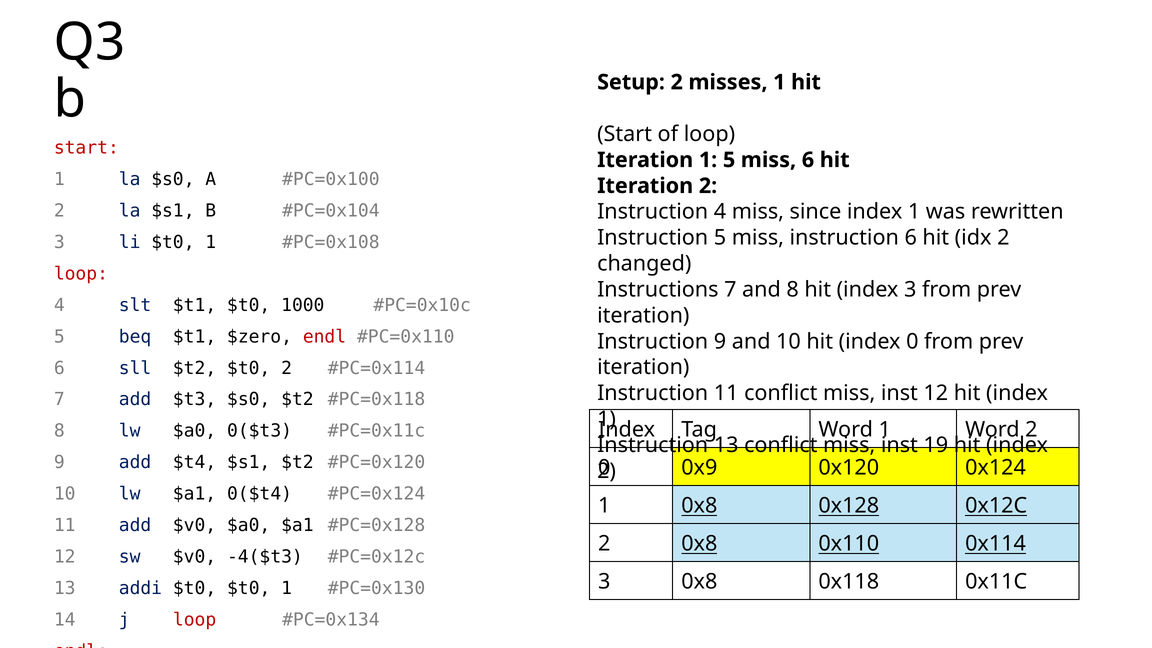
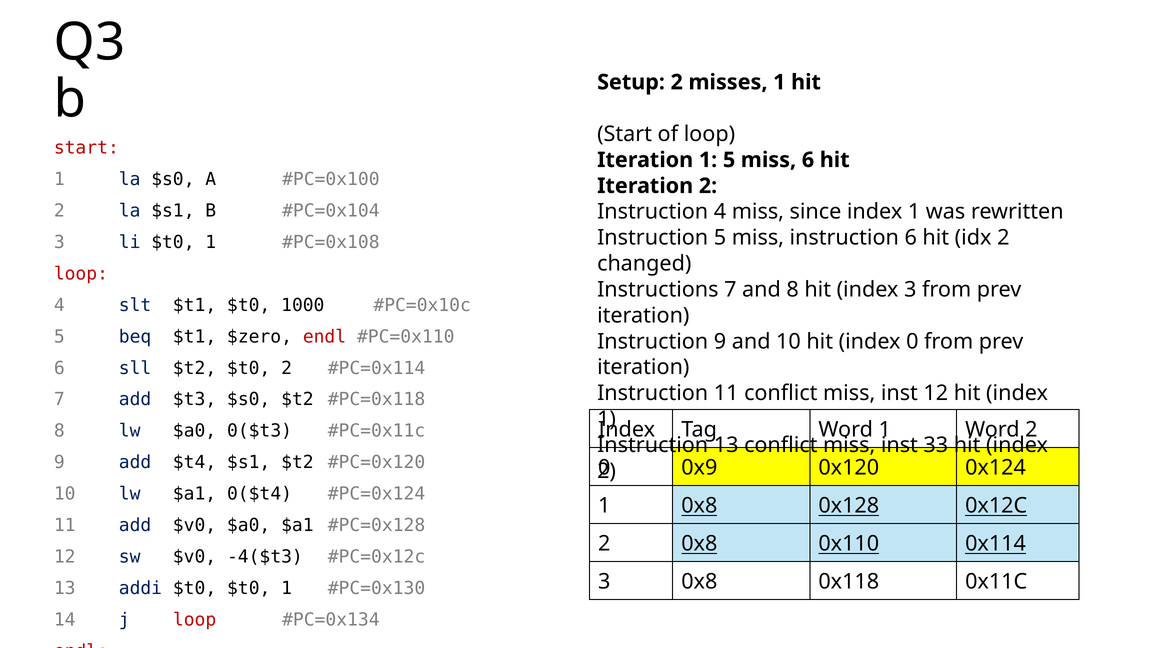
19: 19 -> 33
